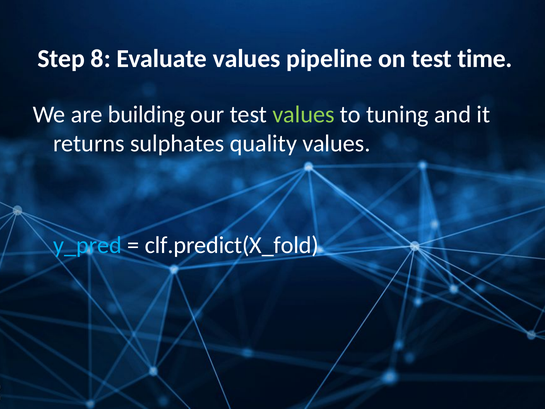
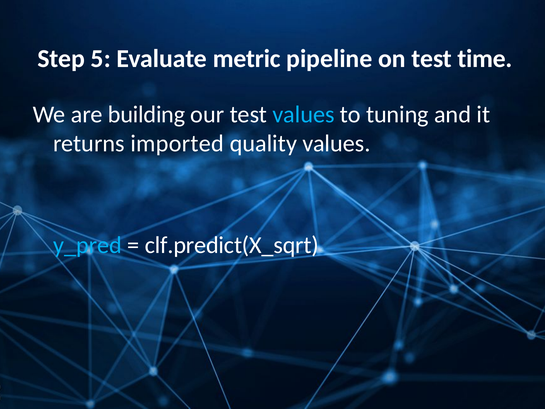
8: 8 -> 5
Evaluate values: values -> metric
values at (303, 114) colour: light green -> light blue
sulphates: sulphates -> imported
clf.predict(X_fold: clf.predict(X_fold -> clf.predict(X_sqrt
